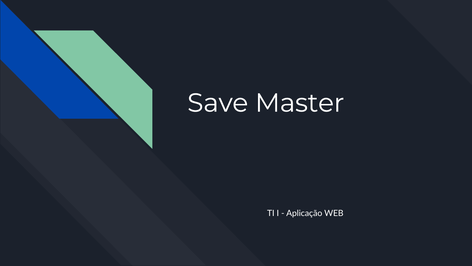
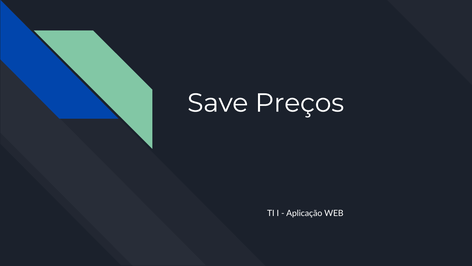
Master: Master -> Preços
